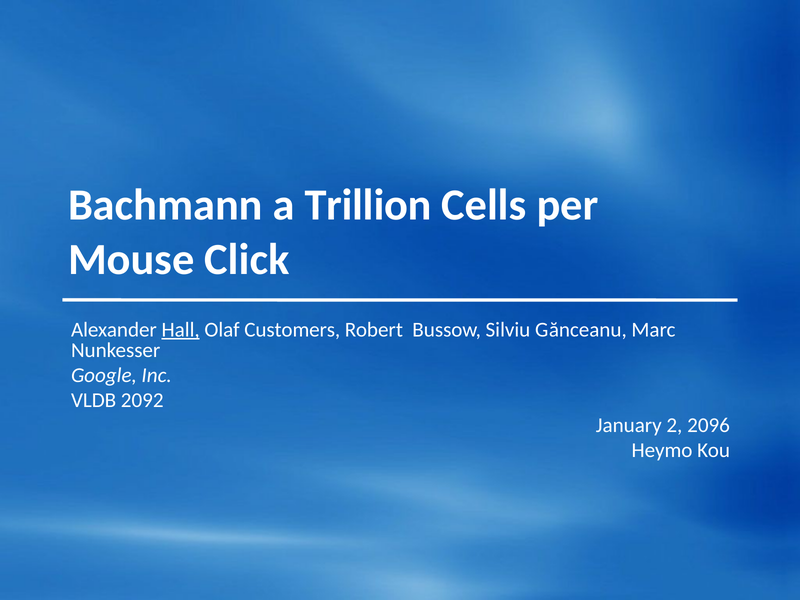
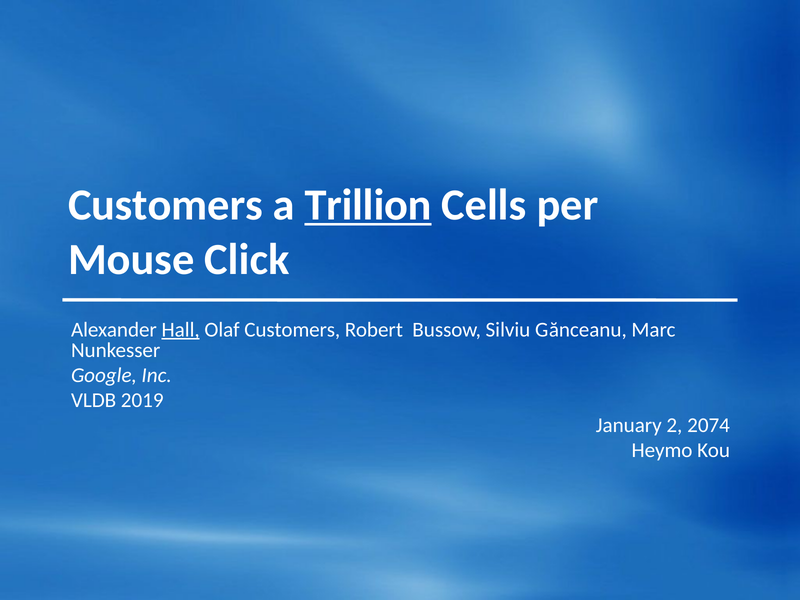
Bachmann at (165, 205): Bachmann -> Customers
Trillion underline: none -> present
2092: 2092 -> 2019
2096: 2096 -> 2074
